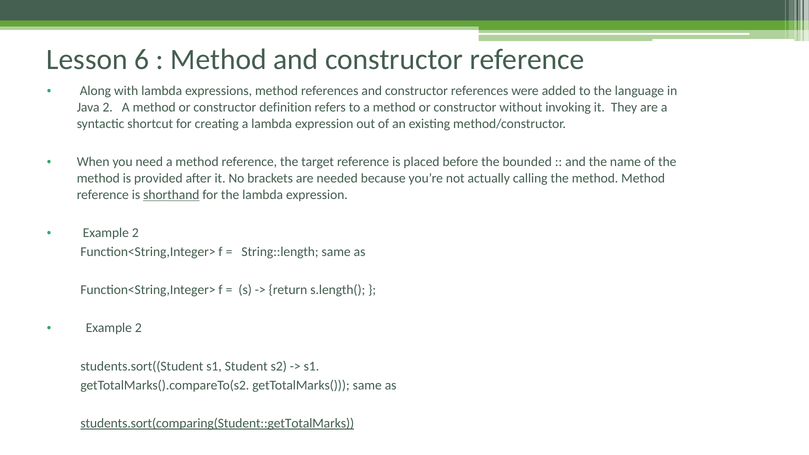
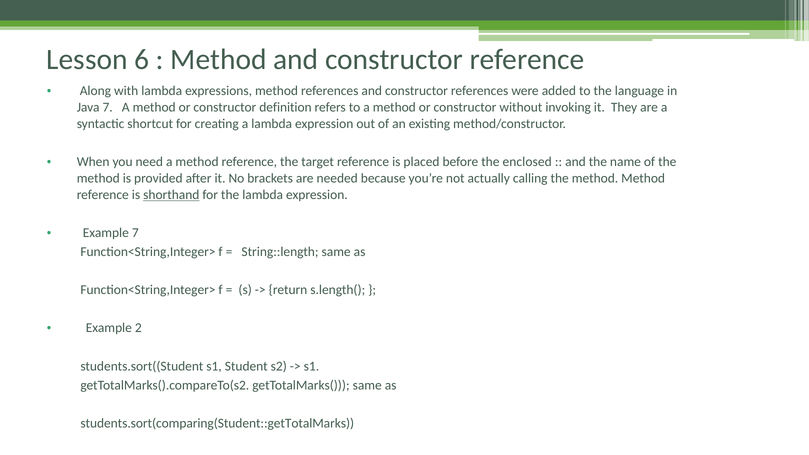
Java 2: 2 -> 7
bounded: bounded -> enclosed
2 at (135, 233): 2 -> 7
students.sort(comparing(Student::getTotalMarks underline: present -> none
